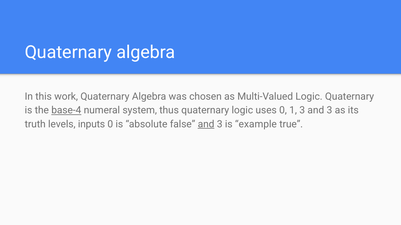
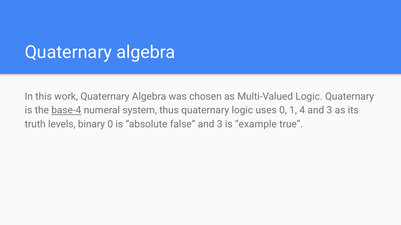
1 3: 3 -> 4
inputs: inputs -> binary
and at (206, 124) underline: present -> none
